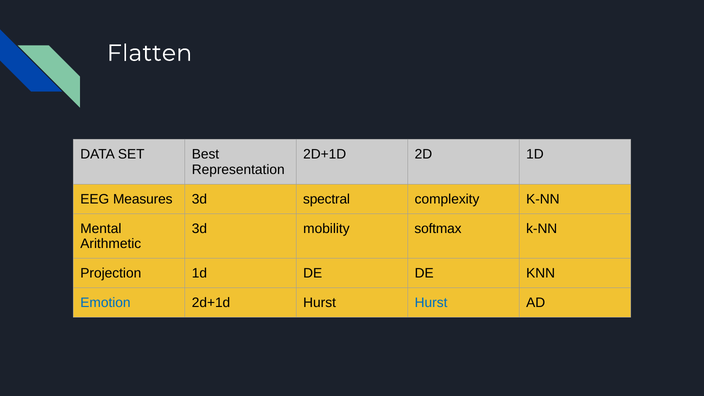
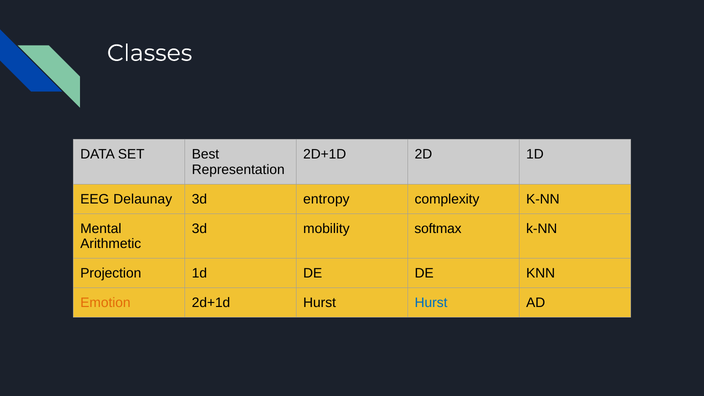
Flatten: Flatten -> Classes
Measures: Measures -> Delaunay
spectral: spectral -> entropy
Emotion colour: blue -> orange
